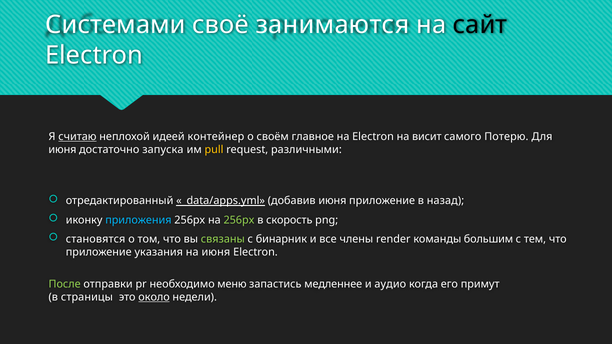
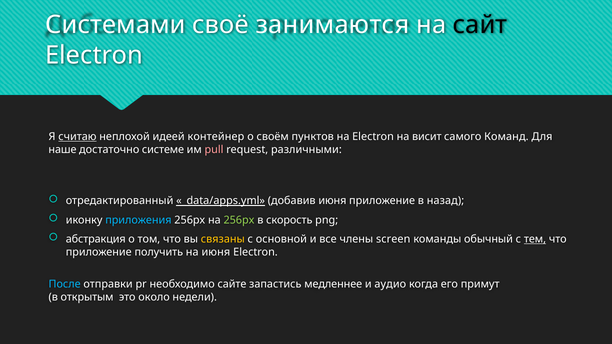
главное: главное -> пунктов
Потерю: Потерю -> Команд
июня at (62, 150): июня -> наше
запуска: запуска -> системе
pull colour: yellow -> pink
становятся: становятся -> абстракция
связаны colour: light green -> yellow
бинарник: бинарник -> основной
render: render -> screen
большим: большим -> обычный
тем underline: none -> present
указания: указания -> получить
После colour: light green -> light blue
меню: меню -> сайте
страницы: страницы -> открытым
около underline: present -> none
